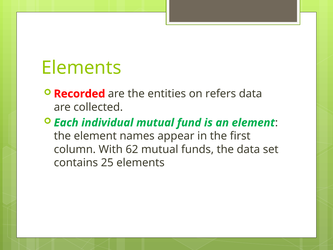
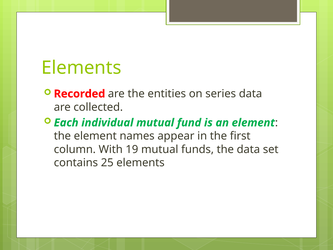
refers: refers -> series
62: 62 -> 19
